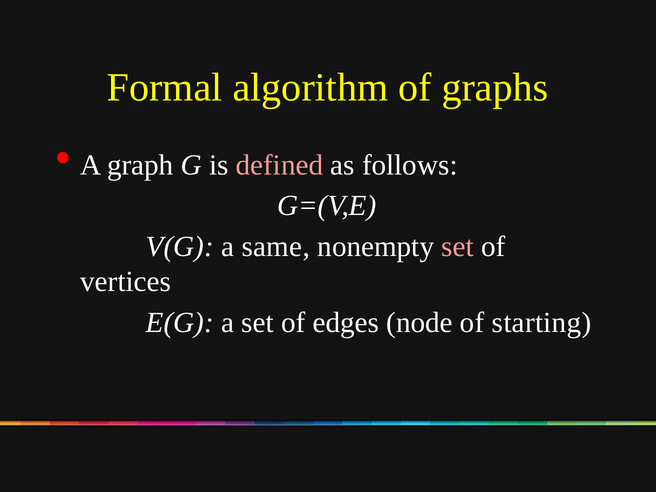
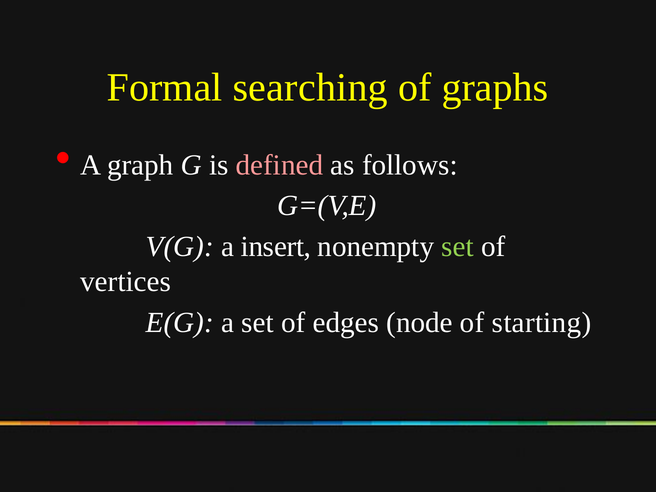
algorithm: algorithm -> searching
same: same -> insert
set at (458, 247) colour: pink -> light green
